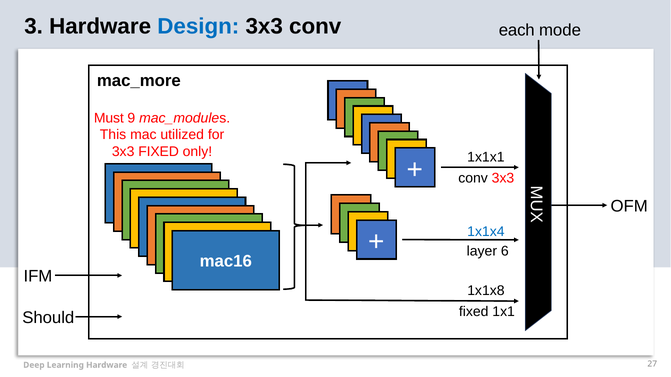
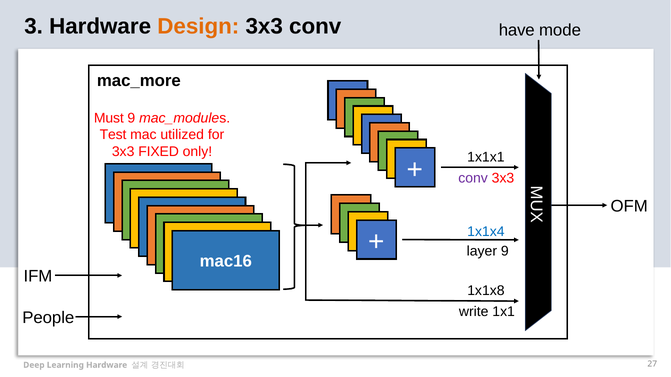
Design colour: blue -> orange
each: each -> have
This: This -> Test
conv at (473, 179) colour: black -> purple
layer 6: 6 -> 9
fixed at (474, 312): fixed -> write
Should: Should -> People
